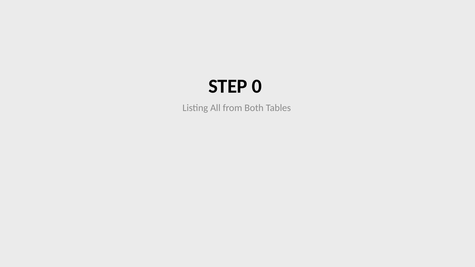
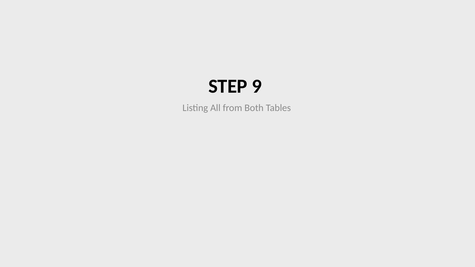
0: 0 -> 9
